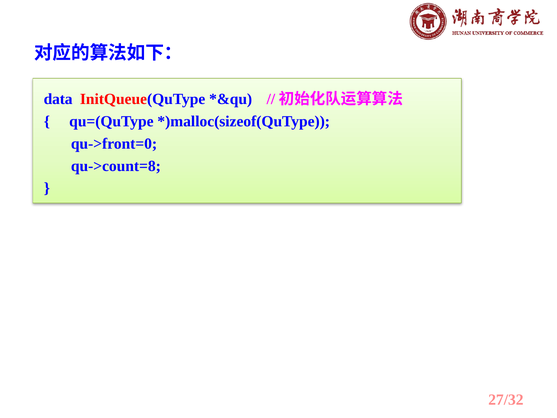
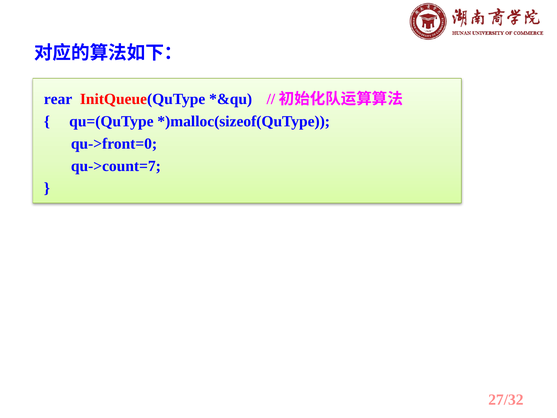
data: data -> rear
qu->count=8: qu->count=8 -> qu->count=7
